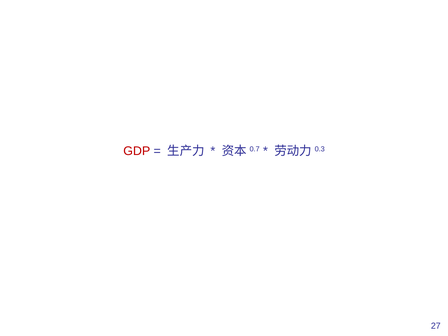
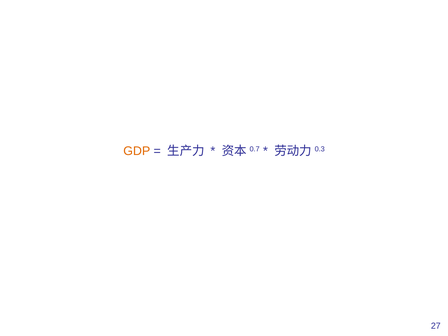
GDP colour: red -> orange
